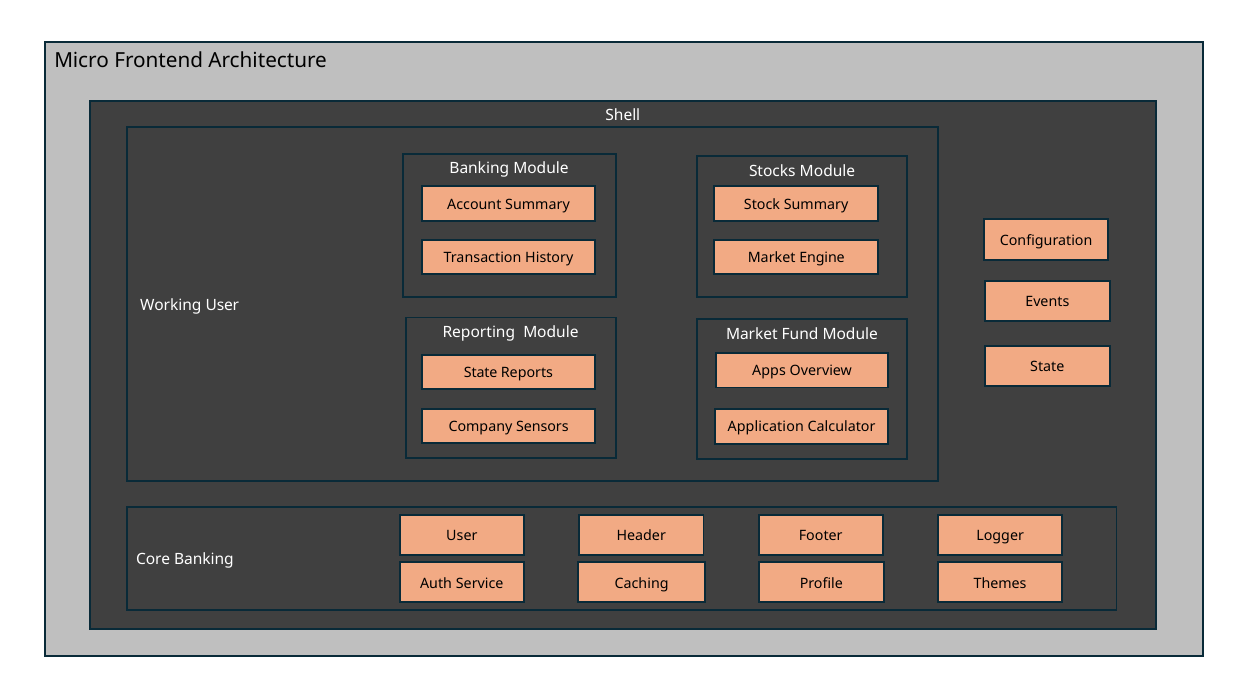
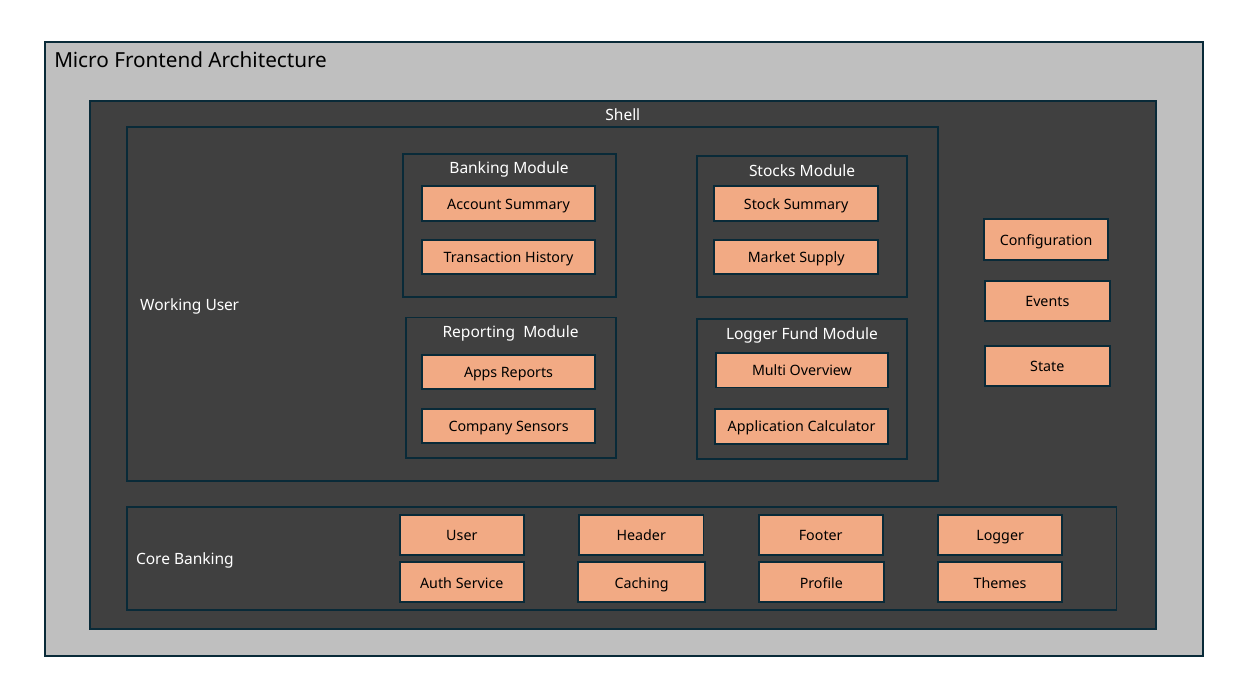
Engine: Engine -> Supply
Market at (752, 335): Market -> Logger
Apps: Apps -> Multi
State at (481, 373): State -> Apps
